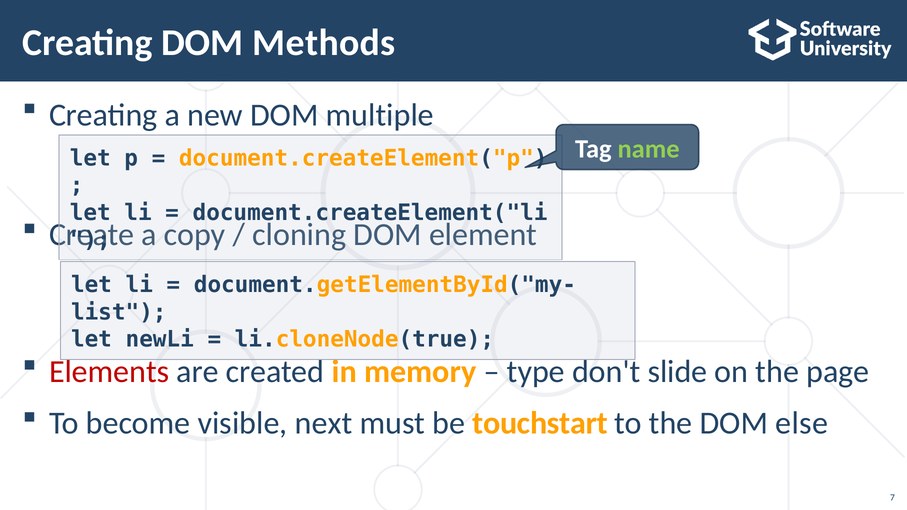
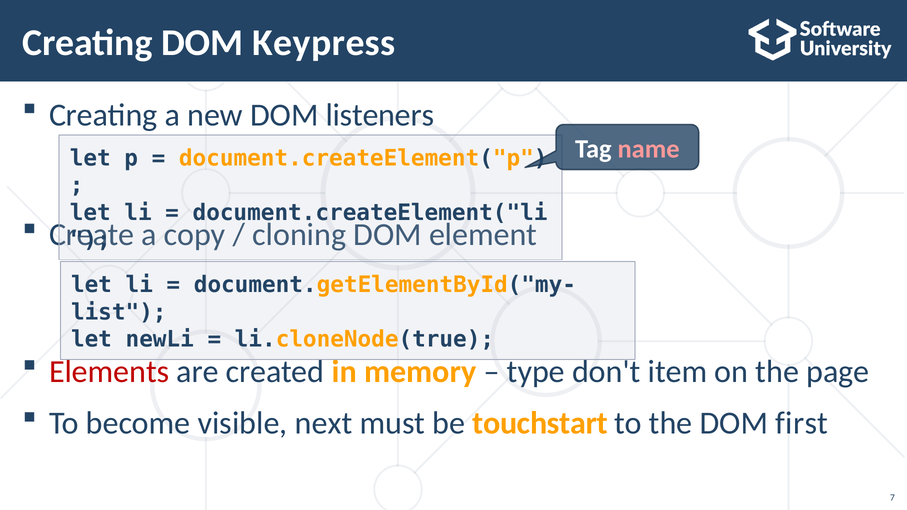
Methods: Methods -> Keypress
multiple: multiple -> listeners
name colour: light green -> pink
slide: slide -> item
else: else -> first
